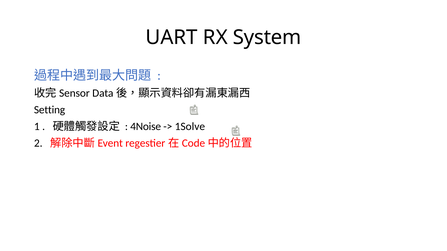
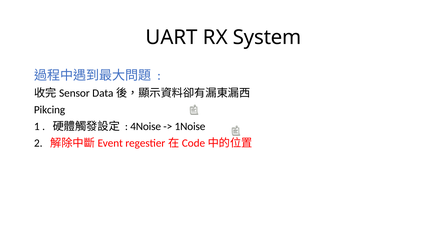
Setting: Setting -> Pikcing
1Solve: 1Solve -> 1Noise
